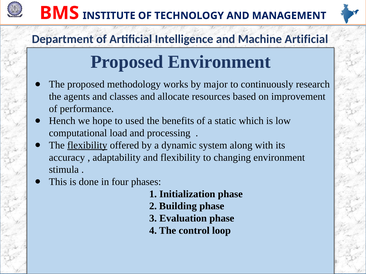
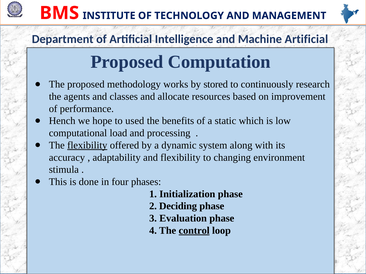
Proposed Environment: Environment -> Computation
major: major -> stored
Building: Building -> Deciding
control underline: none -> present
